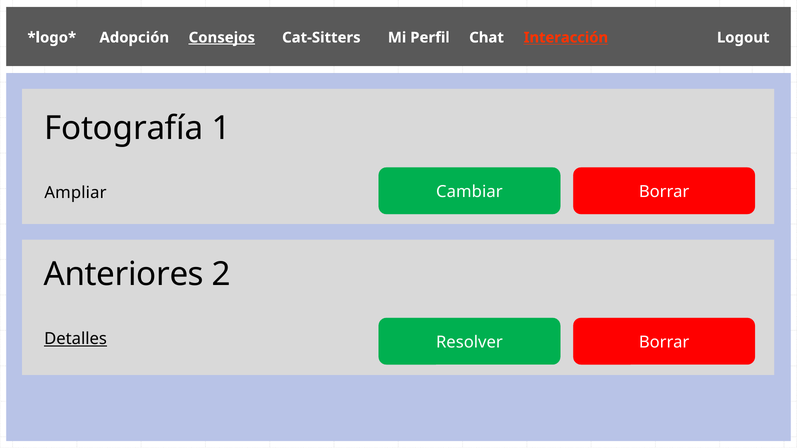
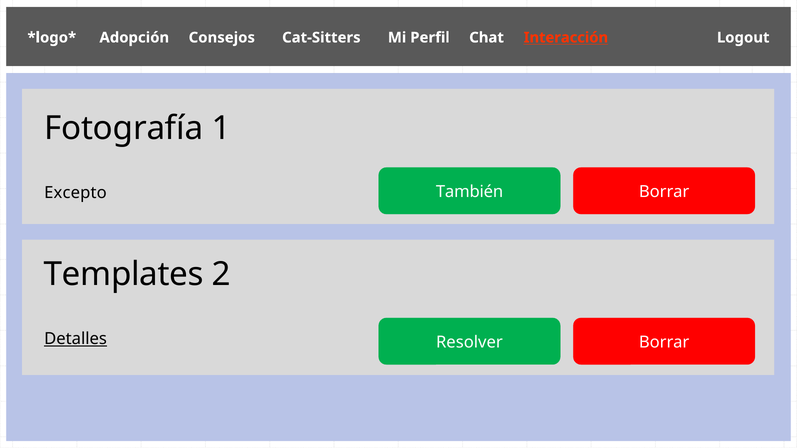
Consejos underline: present -> none
Cambiar: Cambiar -> También
Ampliar: Ampliar -> Excepto
Anteriores: Anteriores -> Templates
